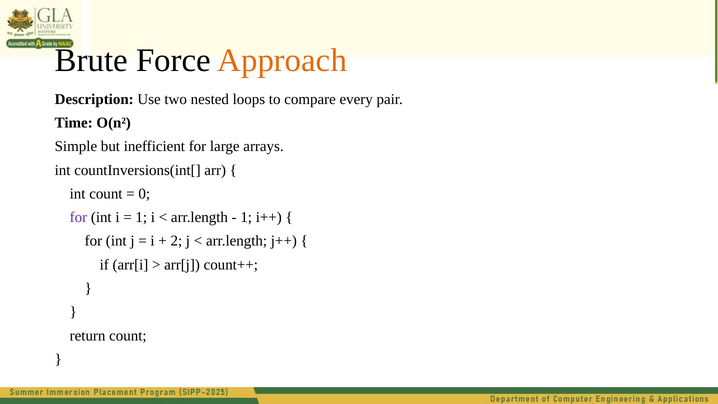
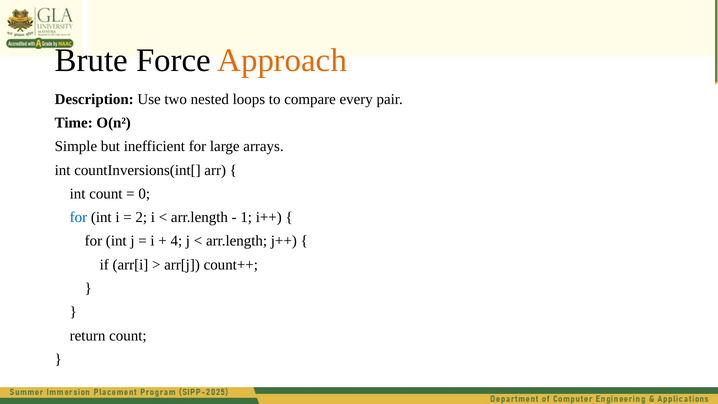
for at (78, 217) colour: purple -> blue
1 at (141, 217): 1 -> 2
2: 2 -> 4
